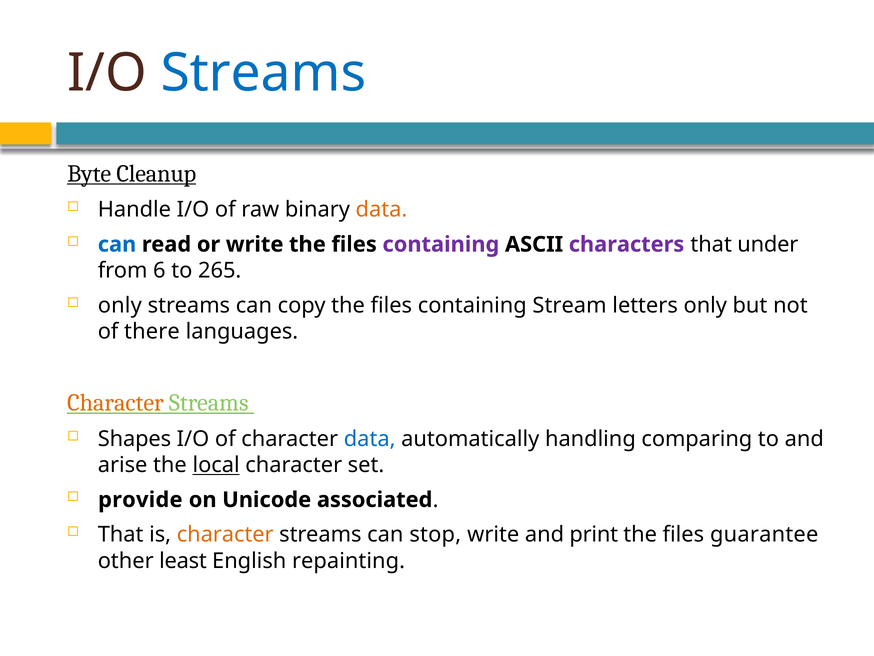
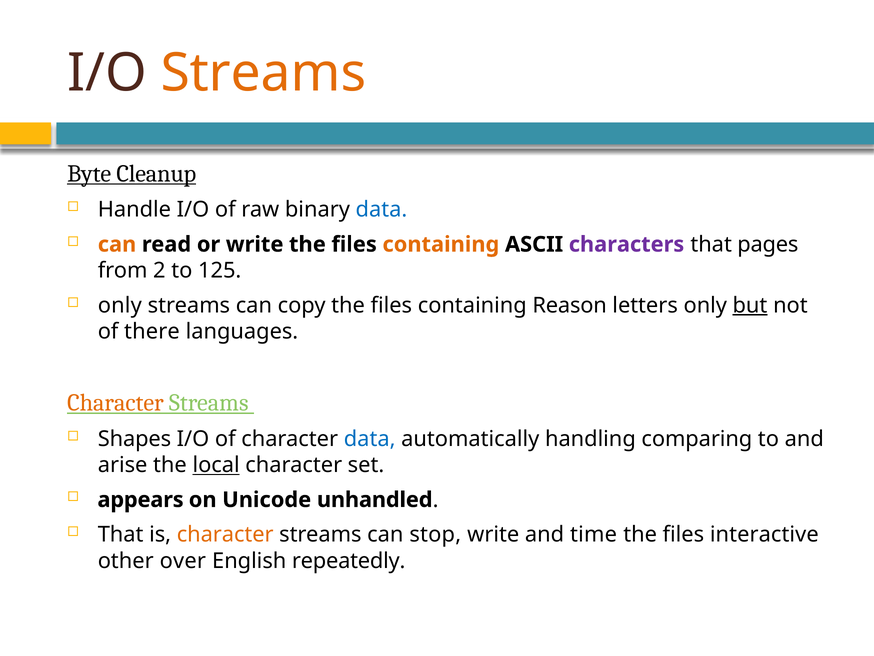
Streams at (263, 73) colour: blue -> orange
data at (381, 210) colour: orange -> blue
can at (117, 244) colour: blue -> orange
containing at (441, 244) colour: purple -> orange
under: under -> pages
6: 6 -> 2
265: 265 -> 125
Stream: Stream -> Reason
but underline: none -> present
provide: provide -> appears
associated: associated -> unhandled
print: print -> time
guarantee: guarantee -> interactive
least: least -> over
repainting: repainting -> repeatedly
